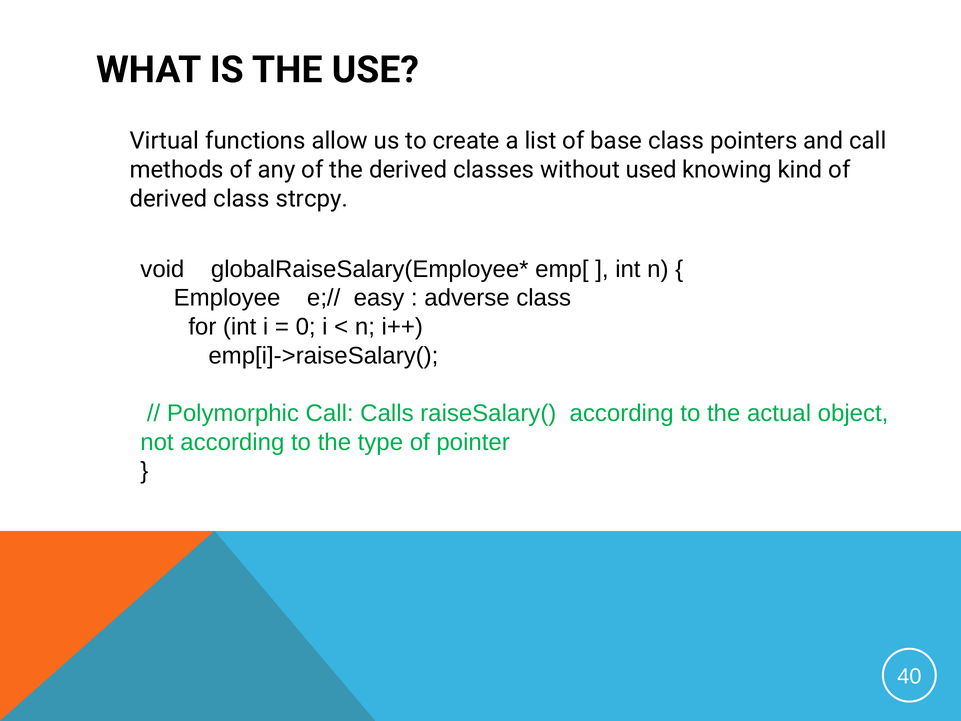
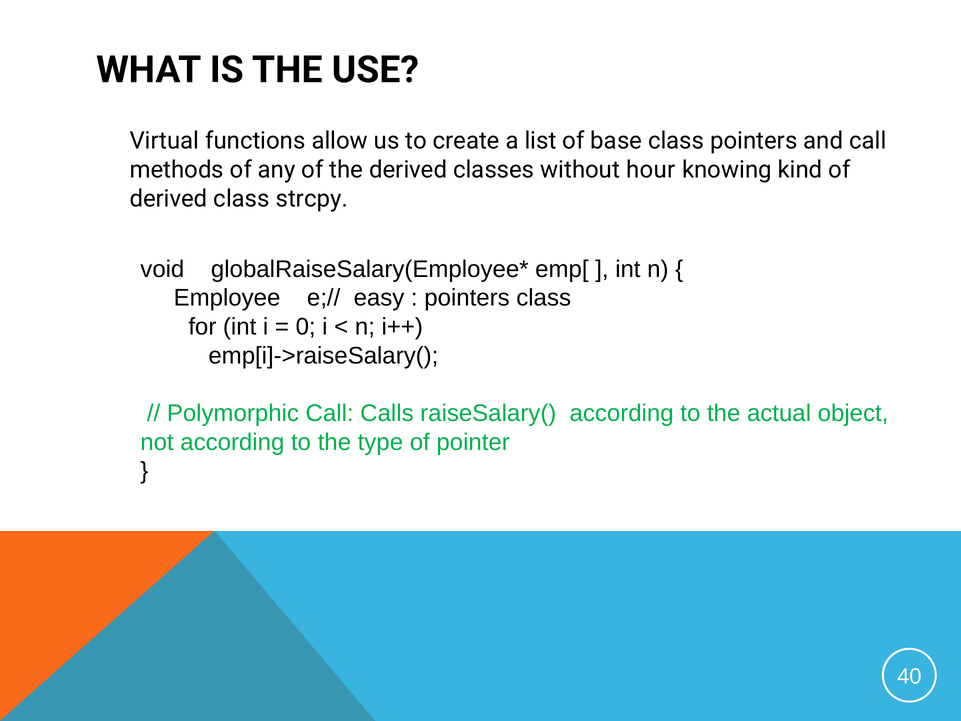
used: used -> hour
adverse at (467, 298): adverse -> pointers
